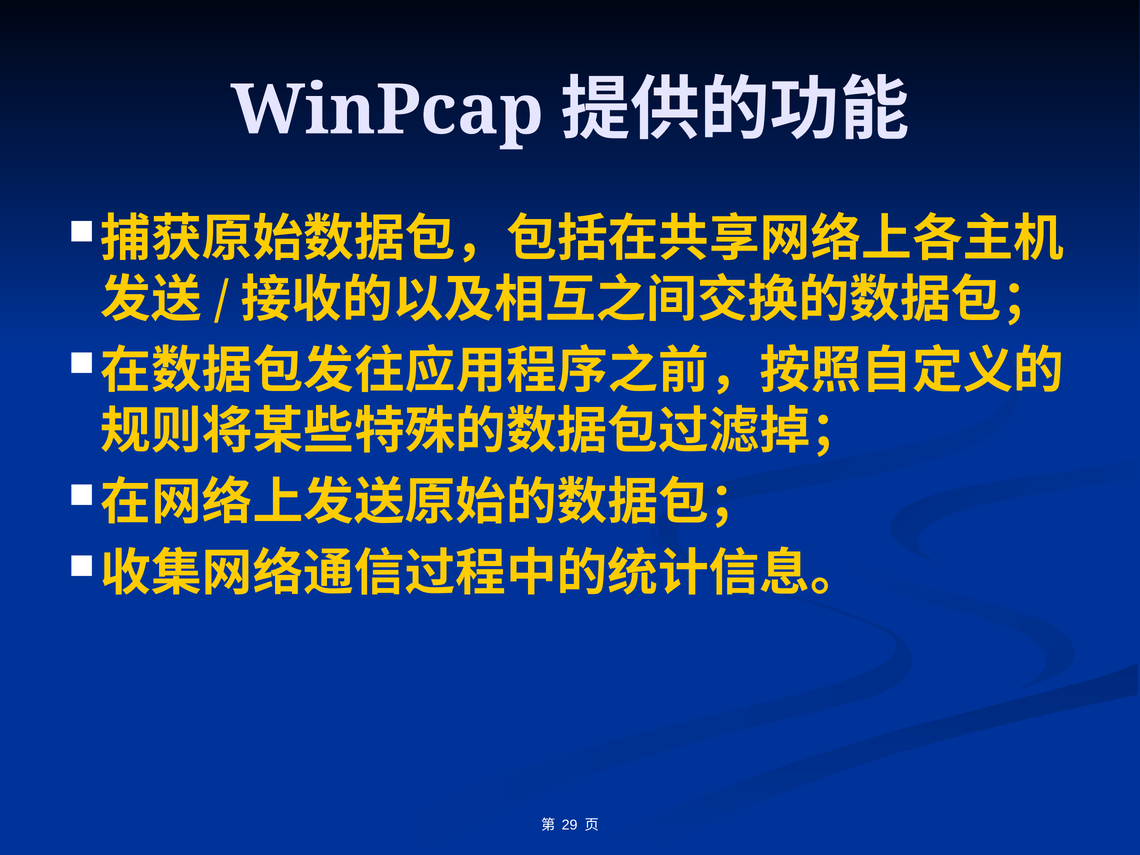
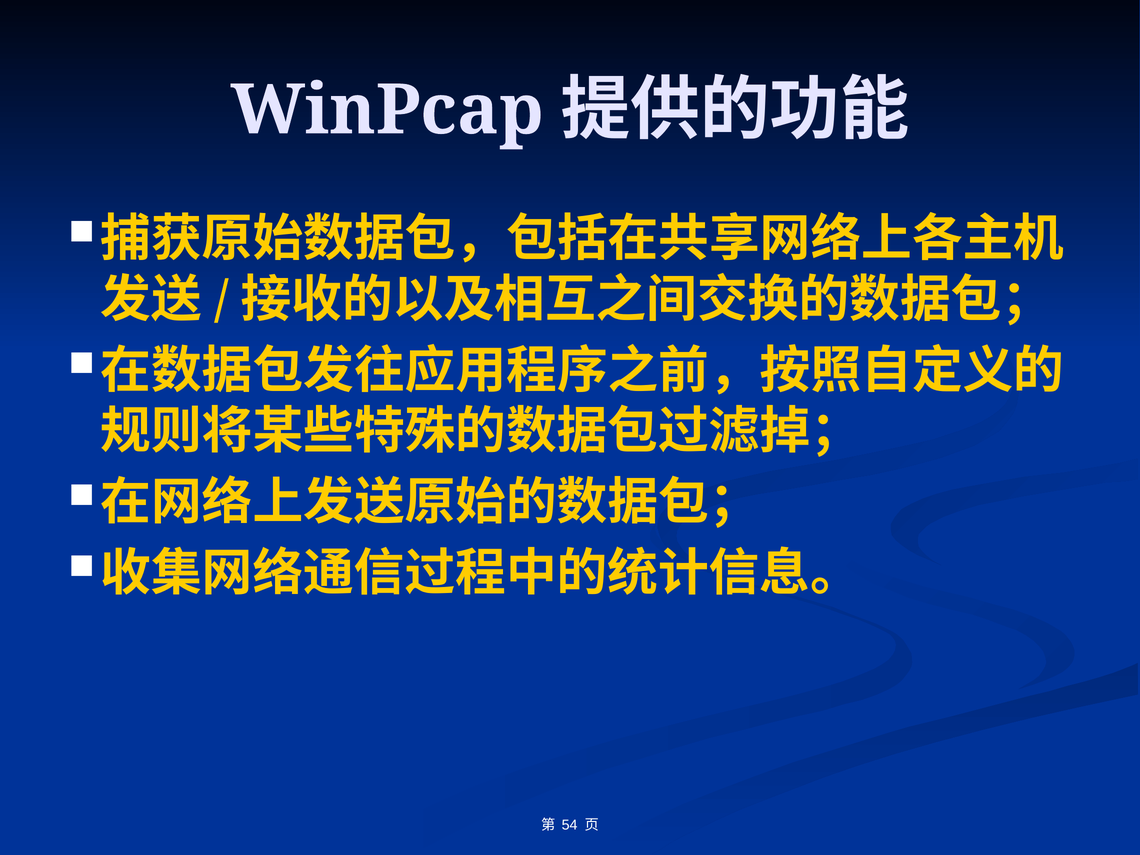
29: 29 -> 54
